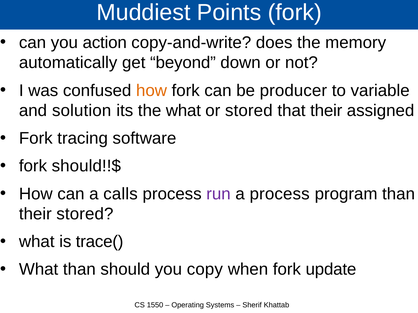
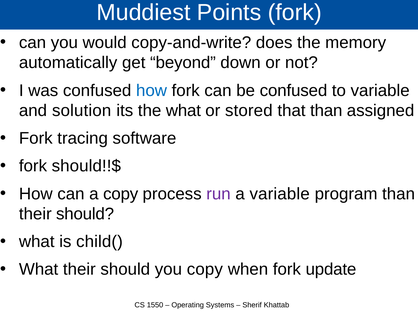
action: action -> would
how at (152, 91) colour: orange -> blue
be producer: producer -> confused
that their: their -> than
a calls: calls -> copy
a process: process -> variable
stored at (85, 214): stored -> should
trace(: trace( -> child(
What than: than -> their
